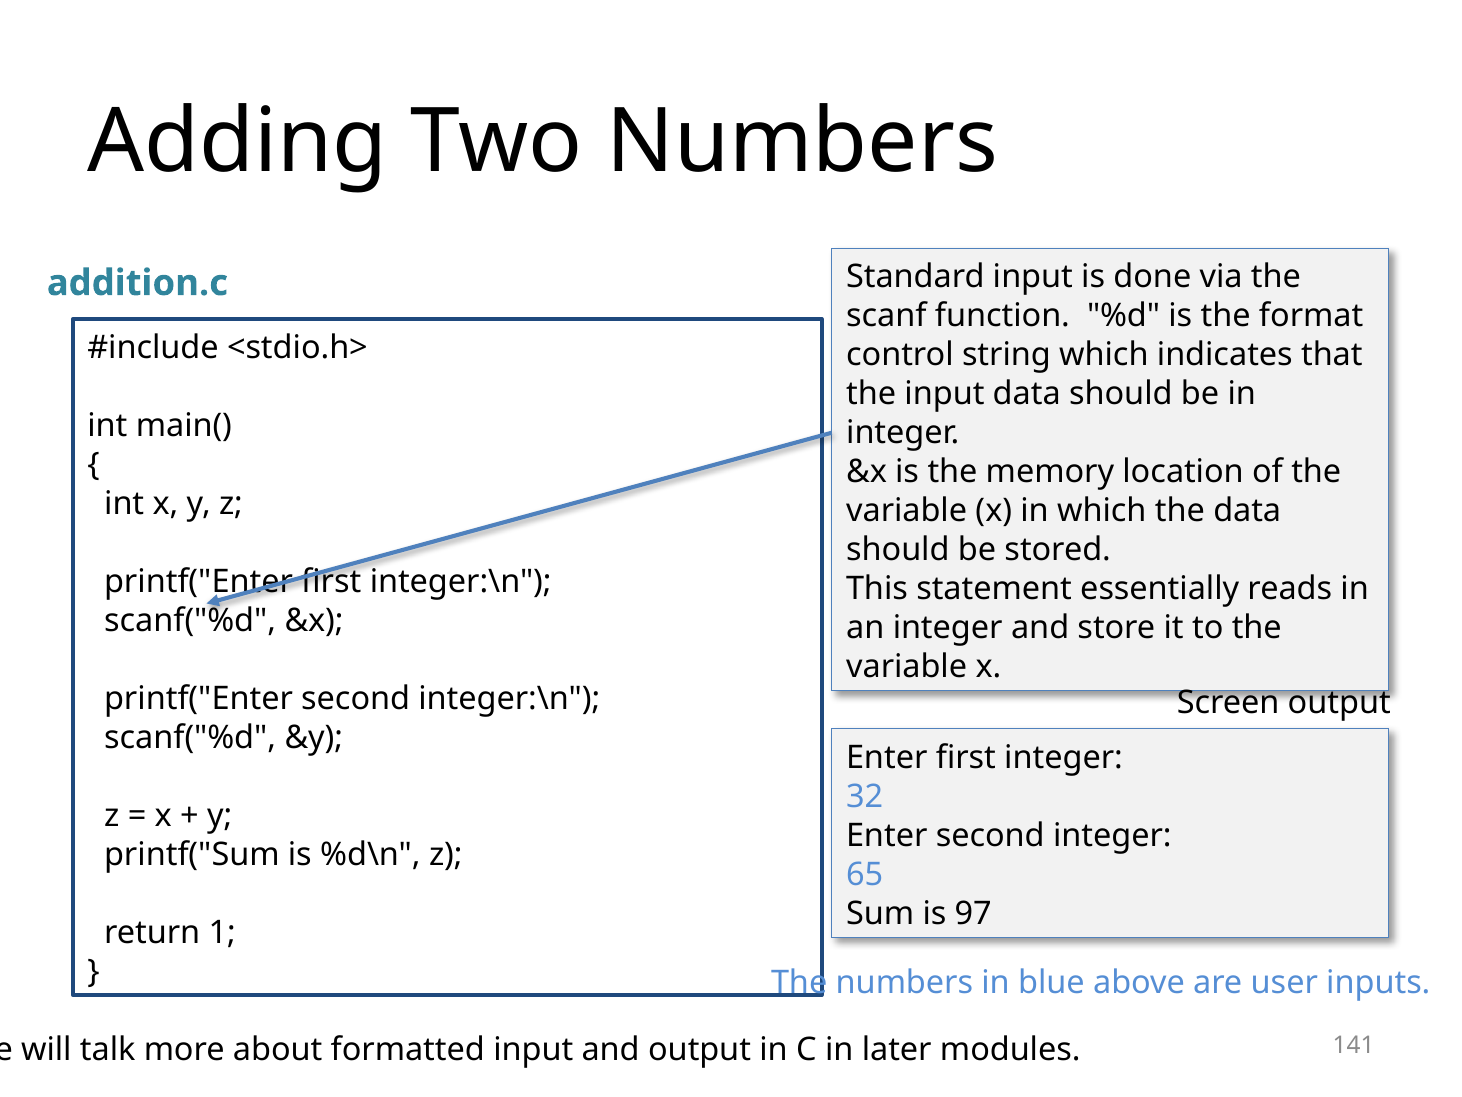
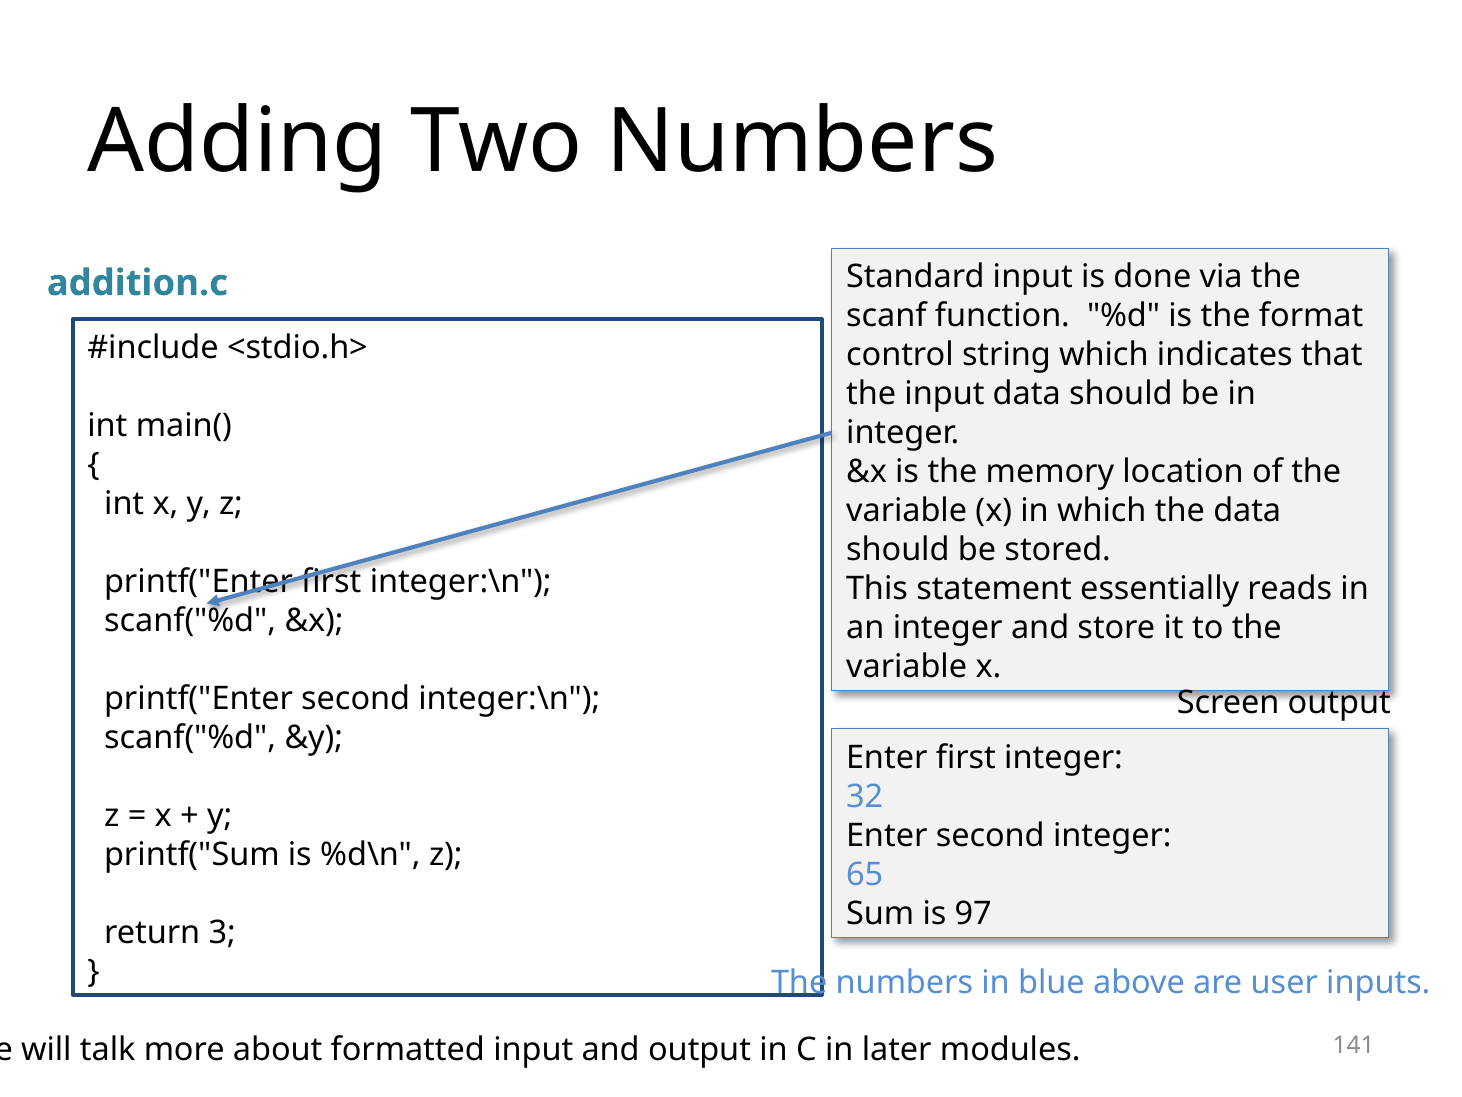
1: 1 -> 3
